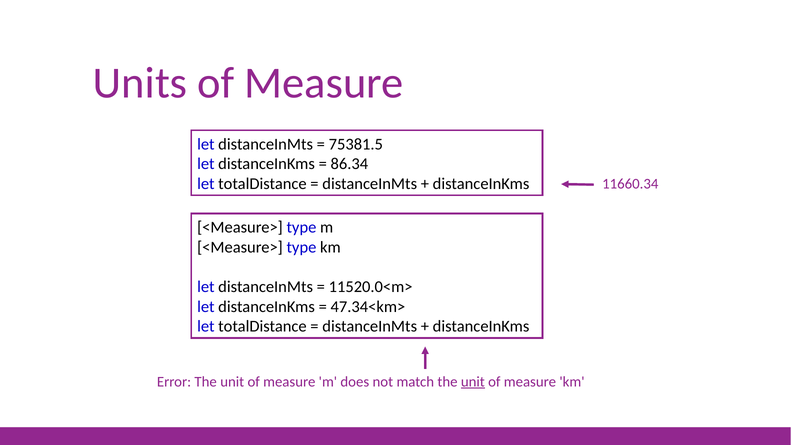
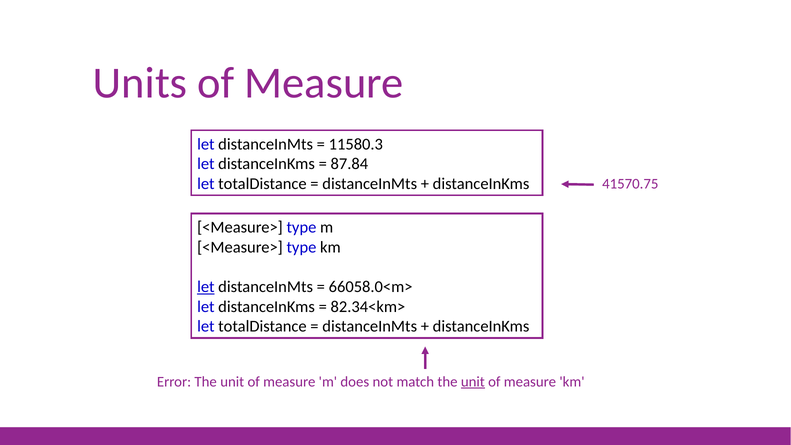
75381.5: 75381.5 -> 11580.3
86.34: 86.34 -> 87.84
11660.34: 11660.34 -> 41570.75
let at (206, 287) underline: none -> present
11520.0<m>: 11520.0<m> -> 66058.0<m>
47.34<km>: 47.34<km> -> 82.34<km>
